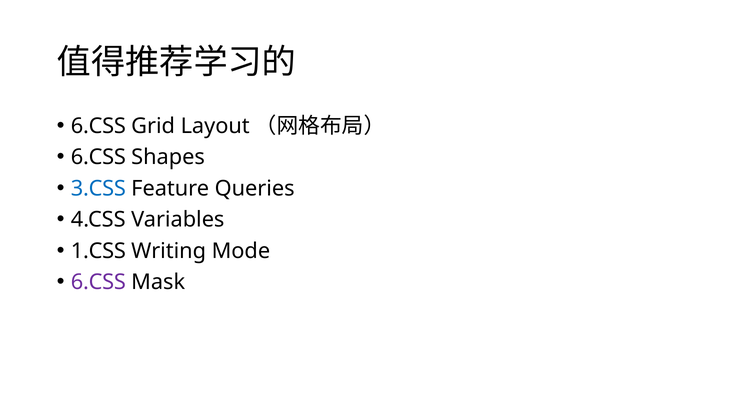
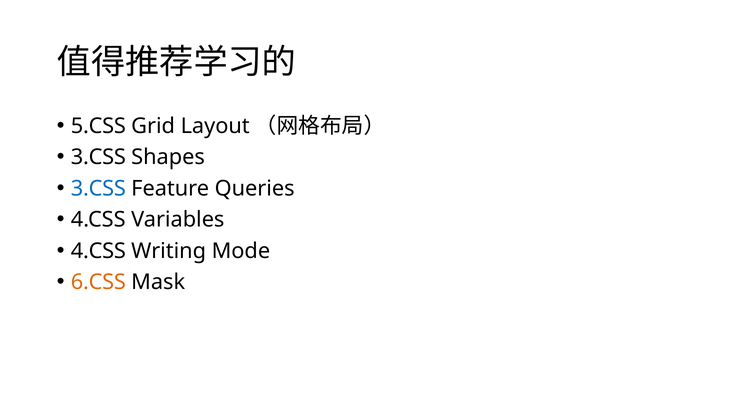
6.CSS at (98, 126): 6.CSS -> 5.CSS
6.CSS at (98, 157): 6.CSS -> 3.CSS
1.CSS at (98, 251): 1.CSS -> 4.CSS
6.CSS at (98, 283) colour: purple -> orange
